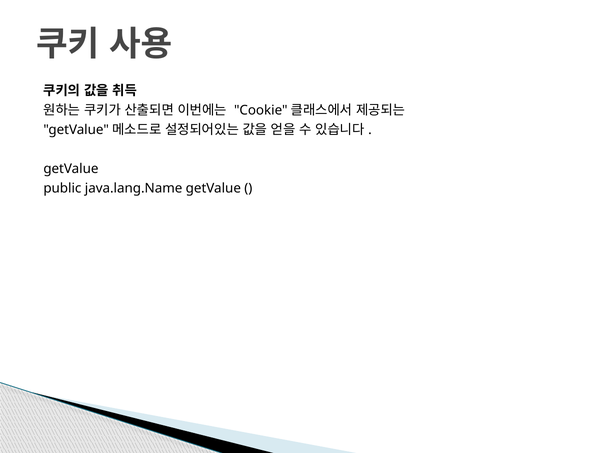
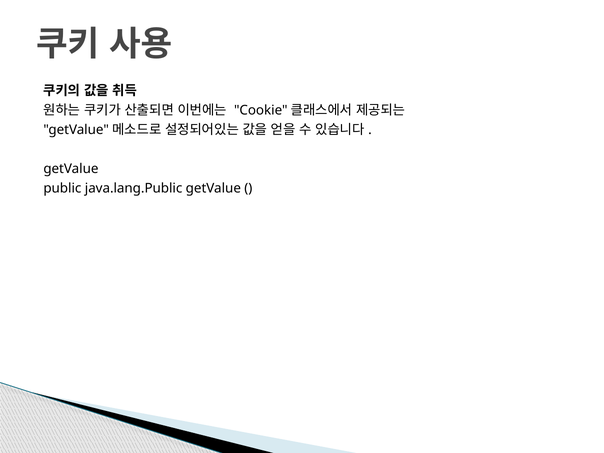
java.lang.Name: java.lang.Name -> java.lang.Public
